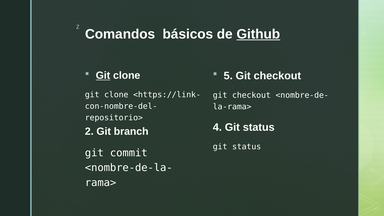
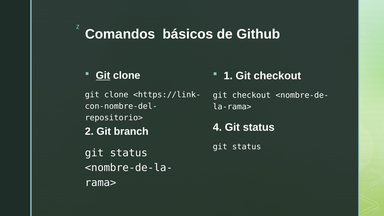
Github underline: present -> none
5: 5 -> 1
commit at (129, 153): commit -> status
